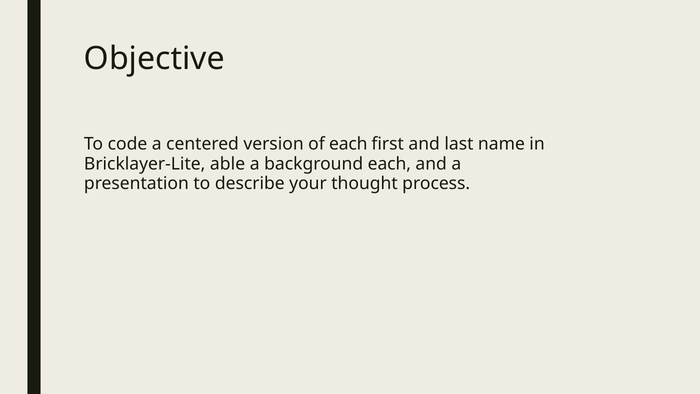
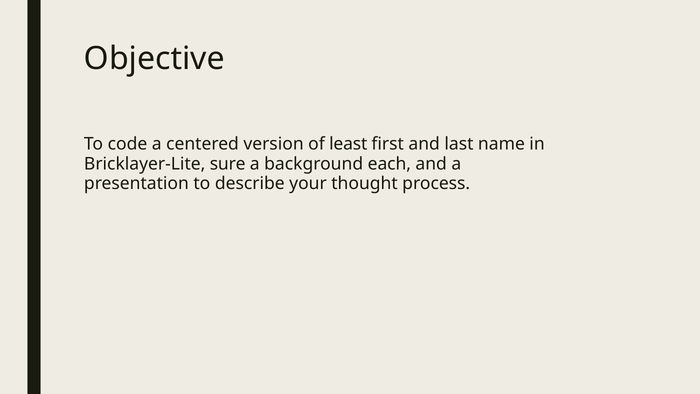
of each: each -> least
able: able -> sure
